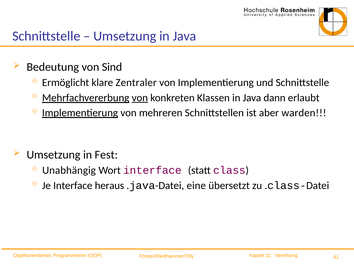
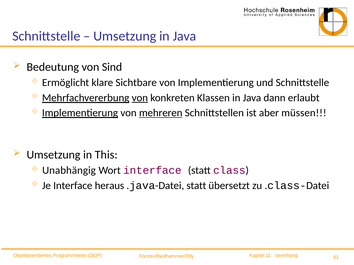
Zentraler: Zentraler -> Sichtbare
mehreren underline: none -> present
warden: warden -> müssen
Fest: Fest -> This
.java-Datei eine: eine -> statt
